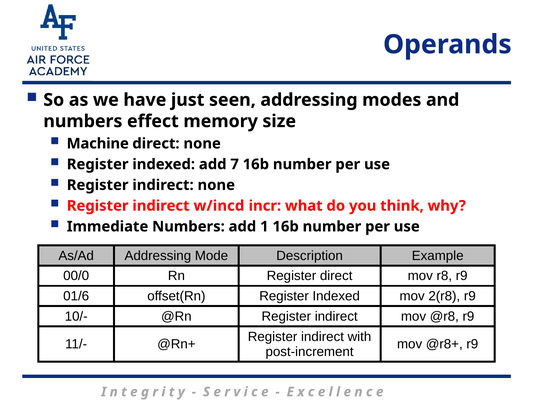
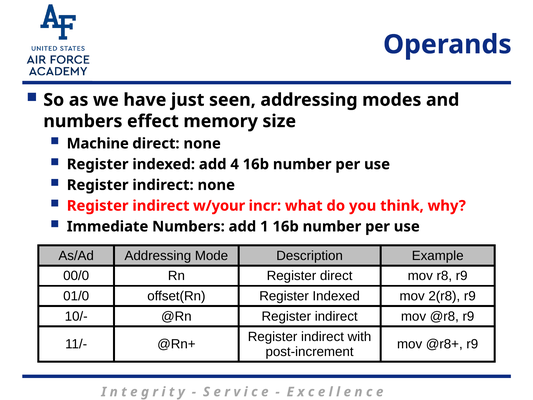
7: 7 -> 4
w/incd: w/incd -> w/your
01/6: 01/6 -> 01/0
